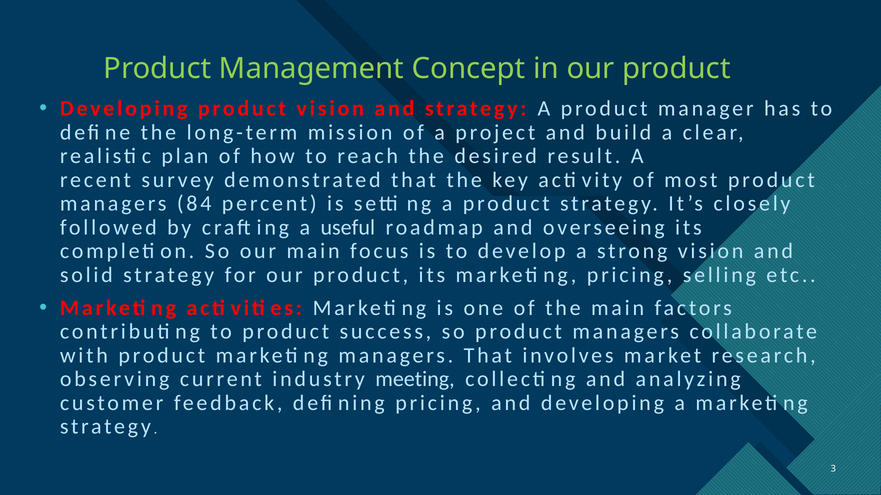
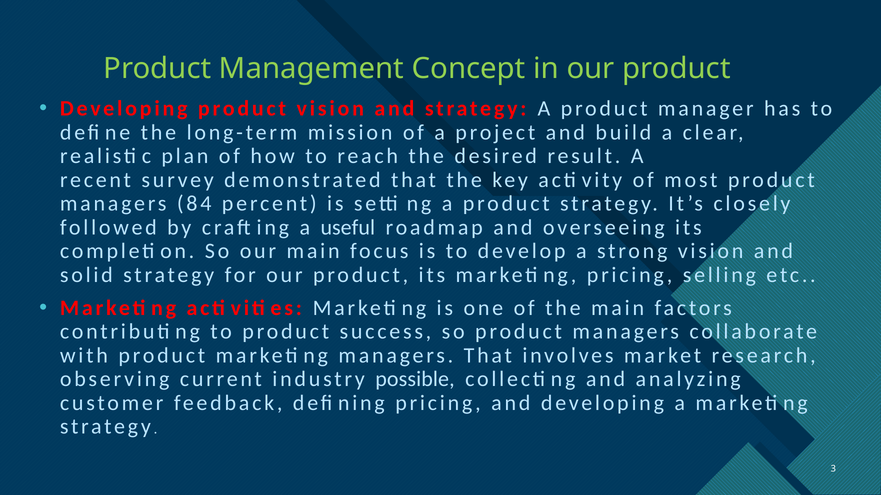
meeting: meeting -> possible
